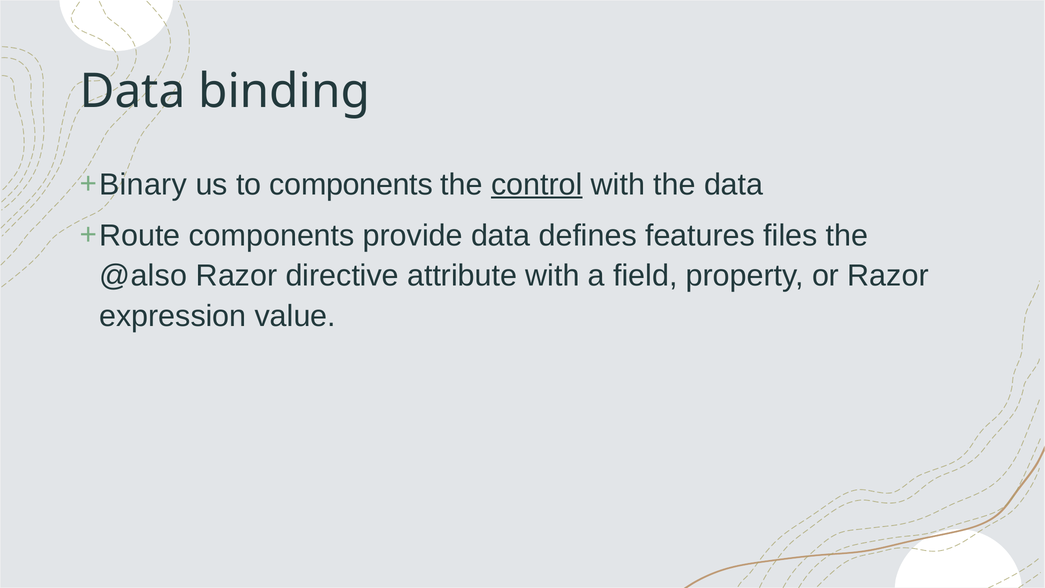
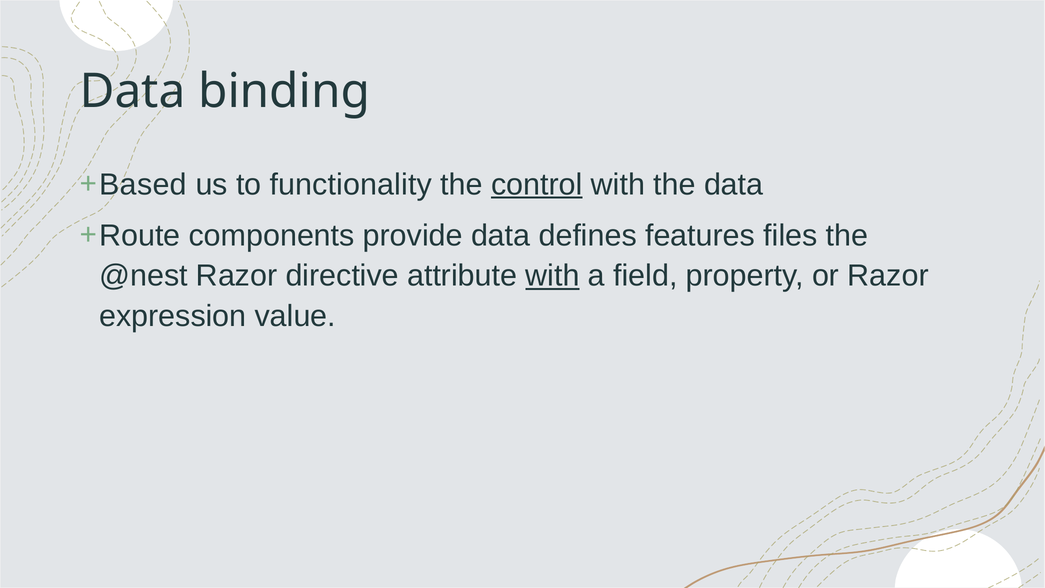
Binary: Binary -> Based
to components: components -> functionality
@also: @also -> @nest
with at (553, 276) underline: none -> present
